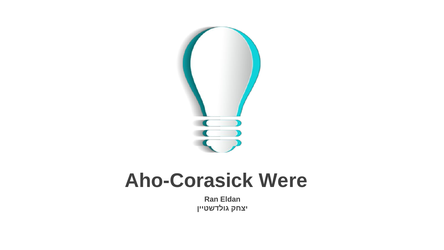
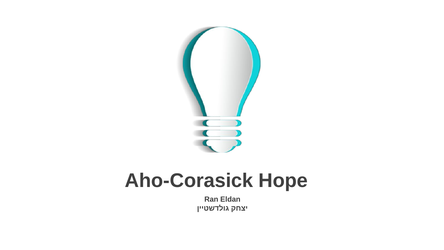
Were: Were -> Hope
